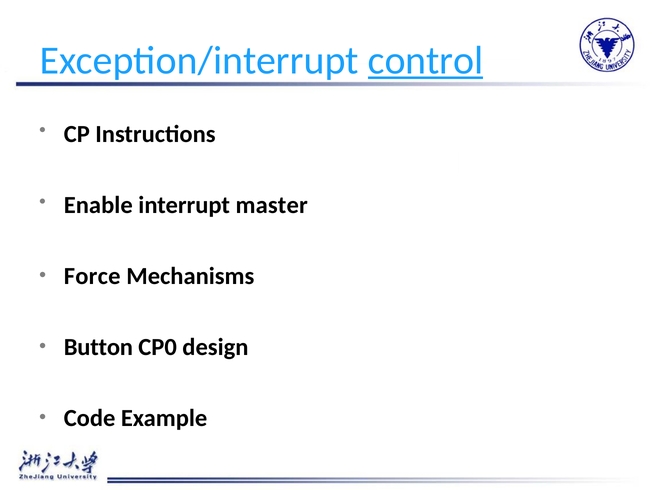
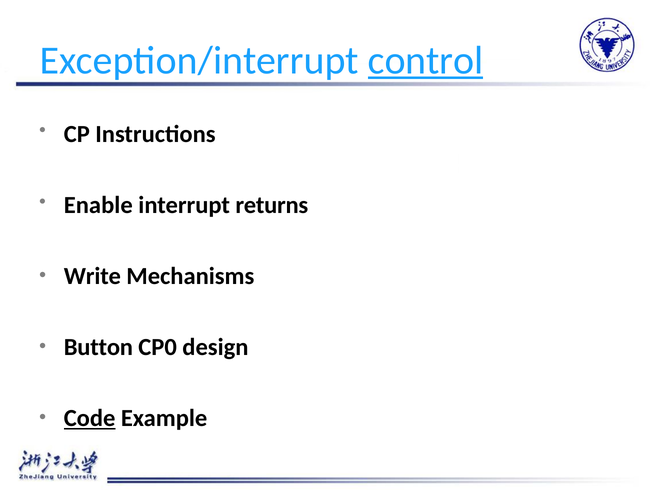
master: master -> returns
Force: Force -> Write
Code underline: none -> present
